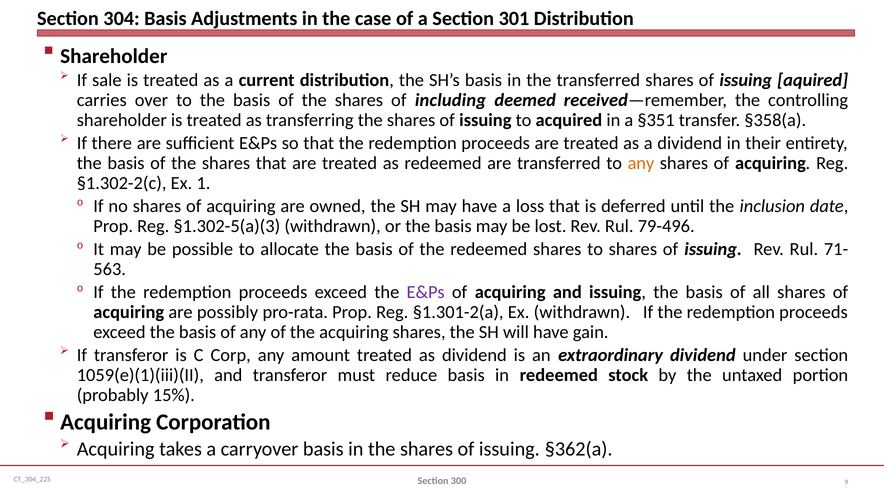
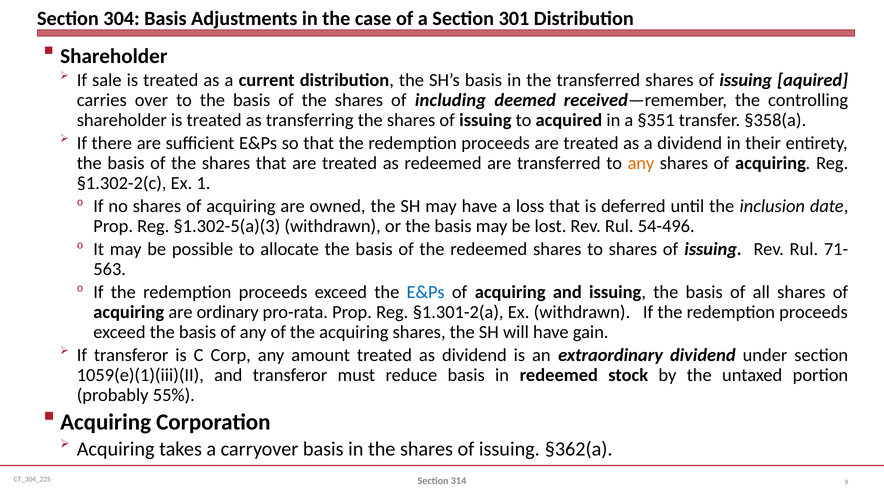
79-496: 79-496 -> 54-496
E&Ps at (426, 293) colour: purple -> blue
possibly: possibly -> ordinary
15%: 15% -> 55%
300: 300 -> 314
